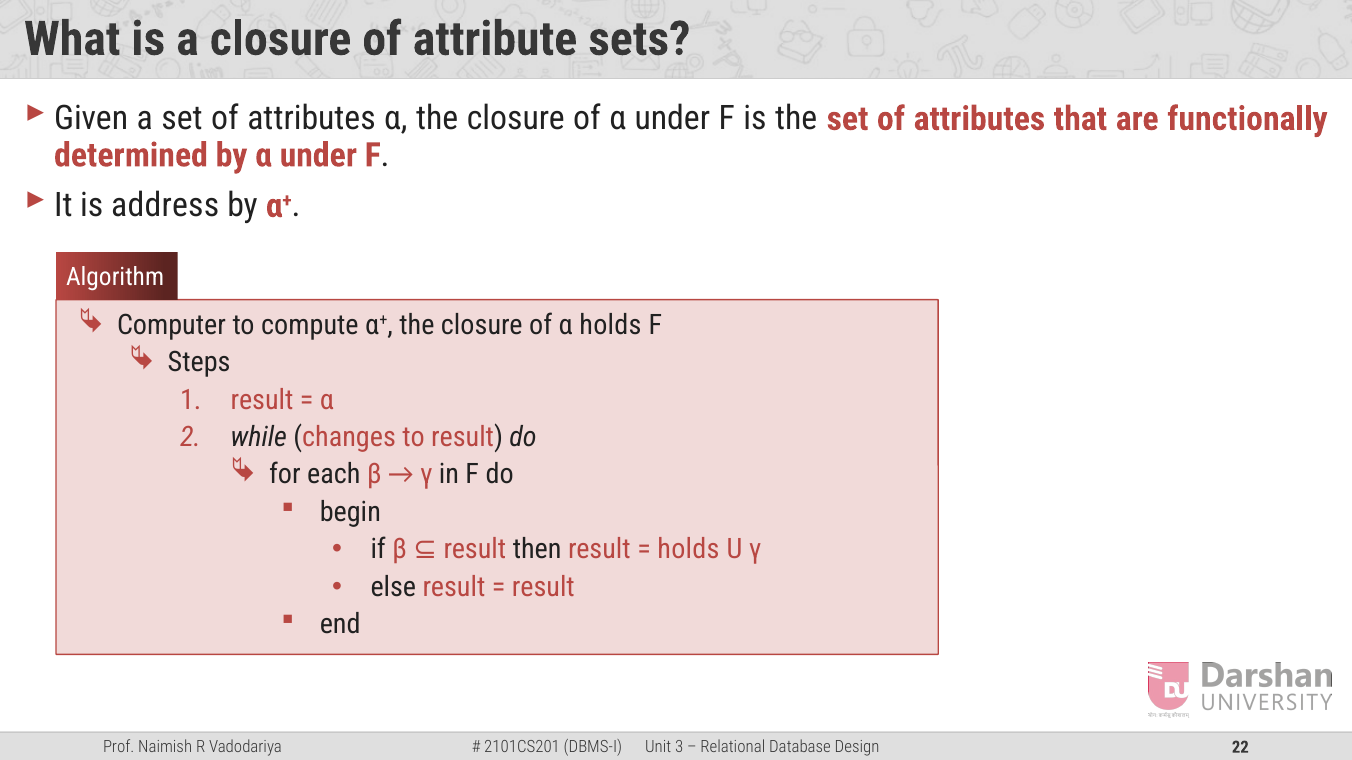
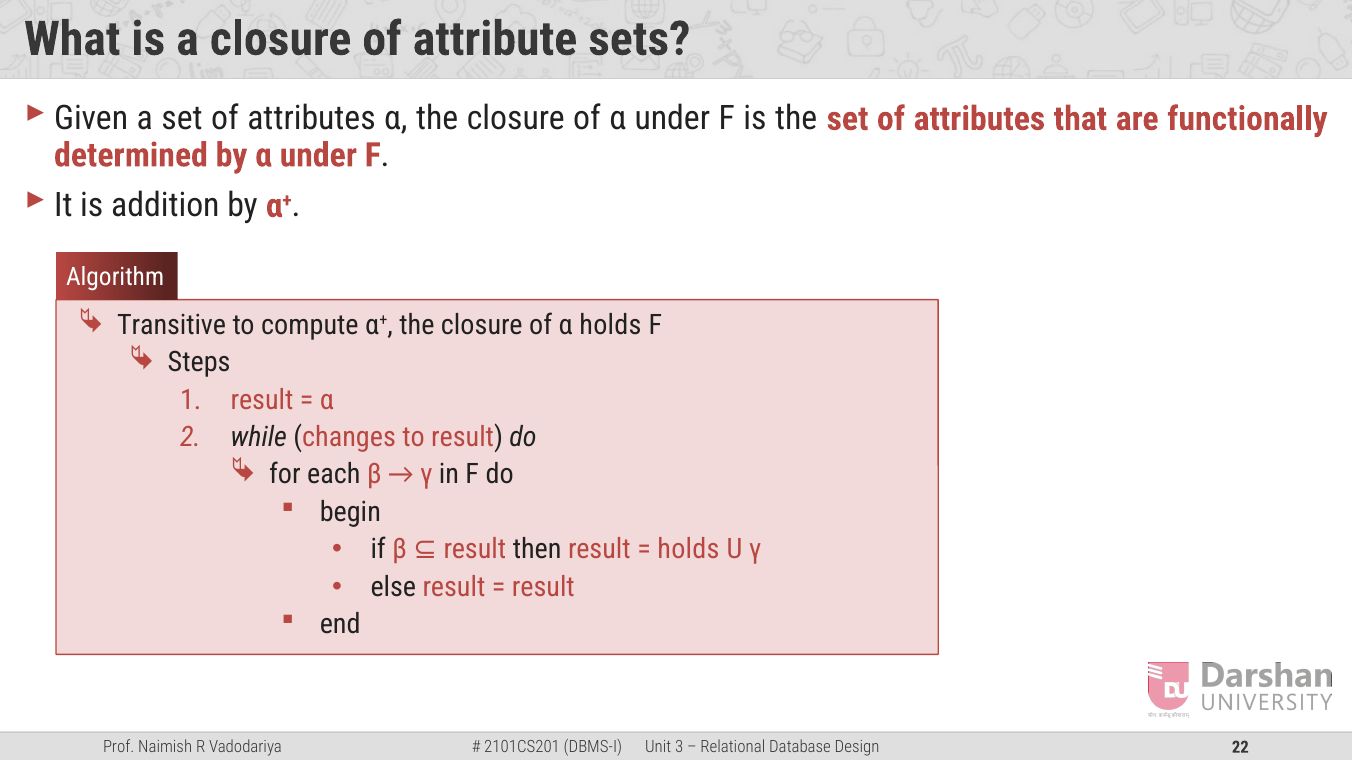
address: address -> addition
Computer: Computer -> Transitive
